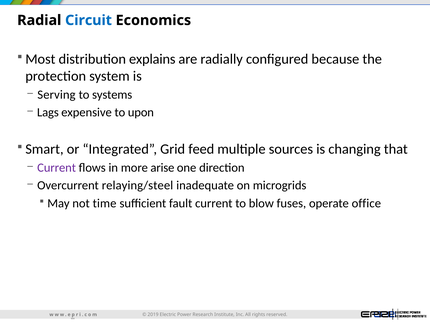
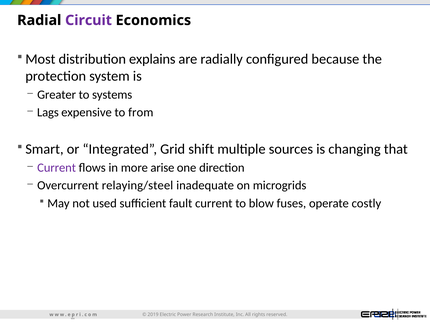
Circuit colour: blue -> purple
Serving: Serving -> Greater
upon: upon -> from
feed: feed -> shift
time: time -> used
office: office -> costly
